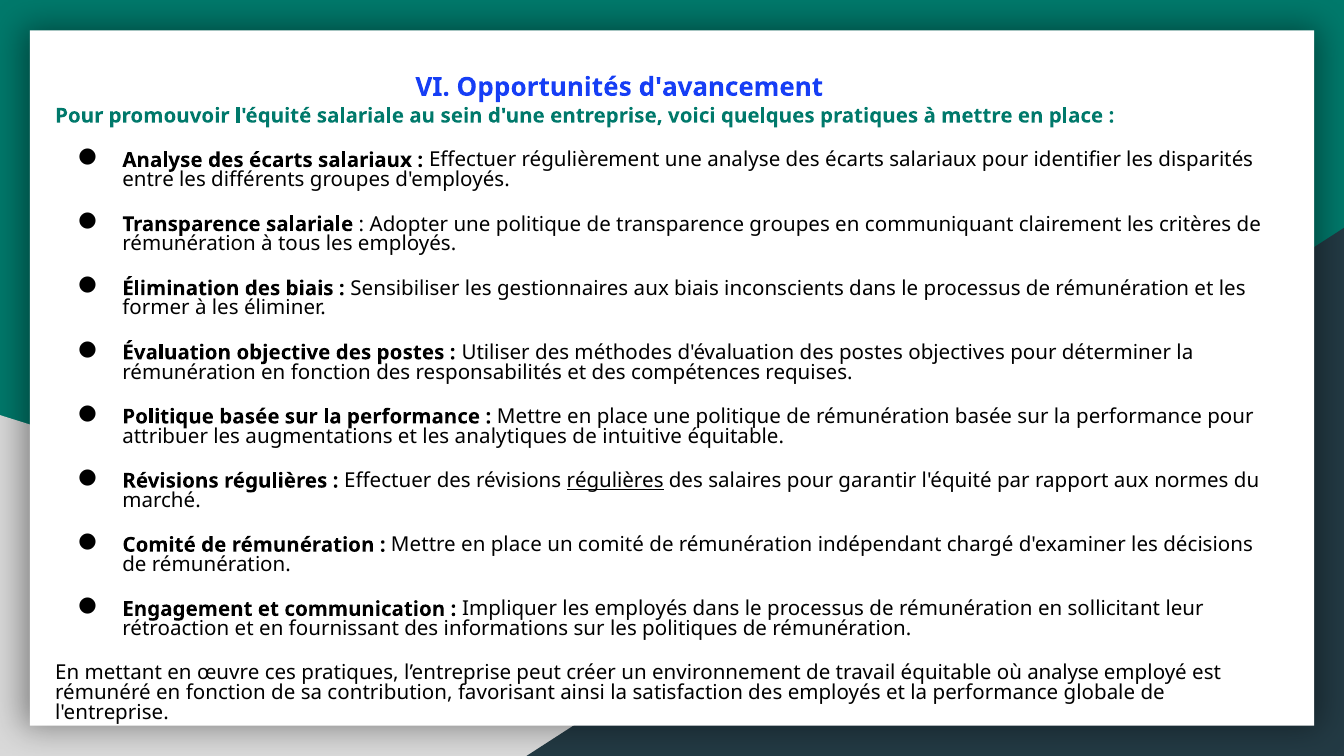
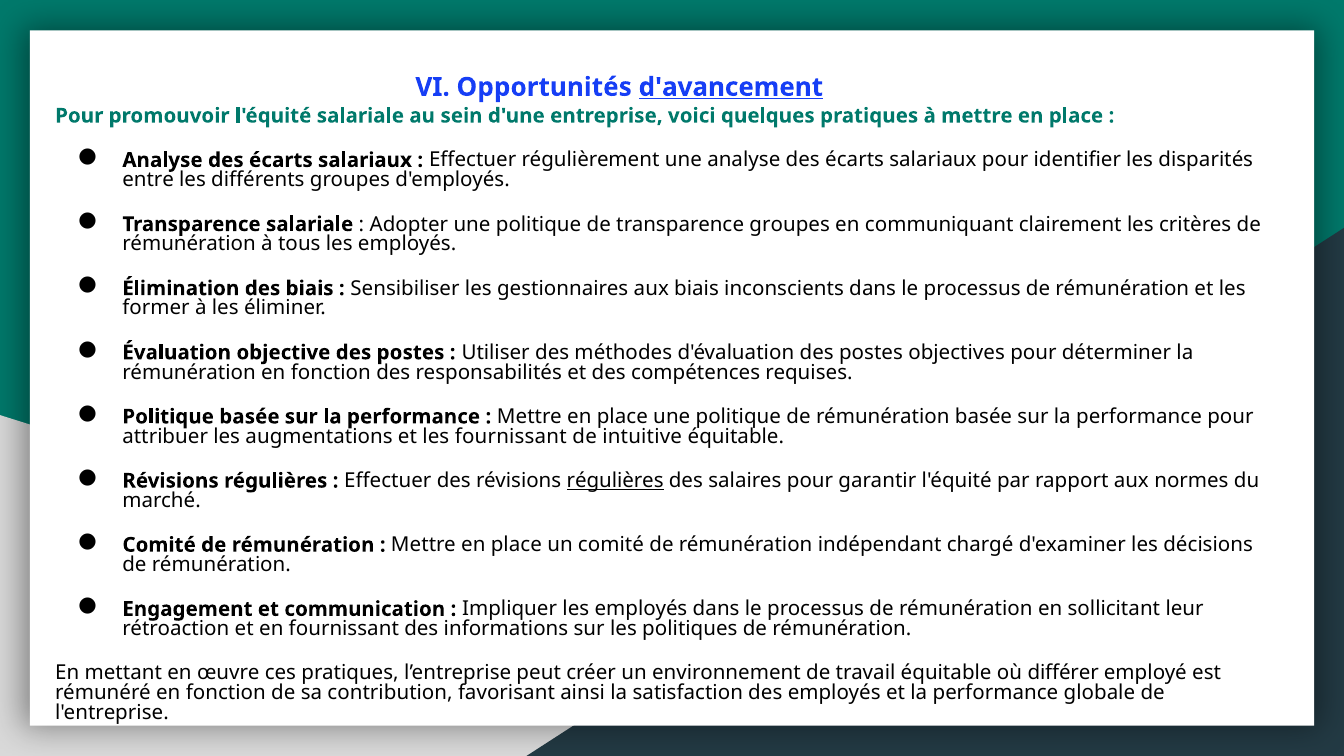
d'avancement underline: none -> present
les analytiques: analytiques -> fournissant
où analyse: analyse -> différer
